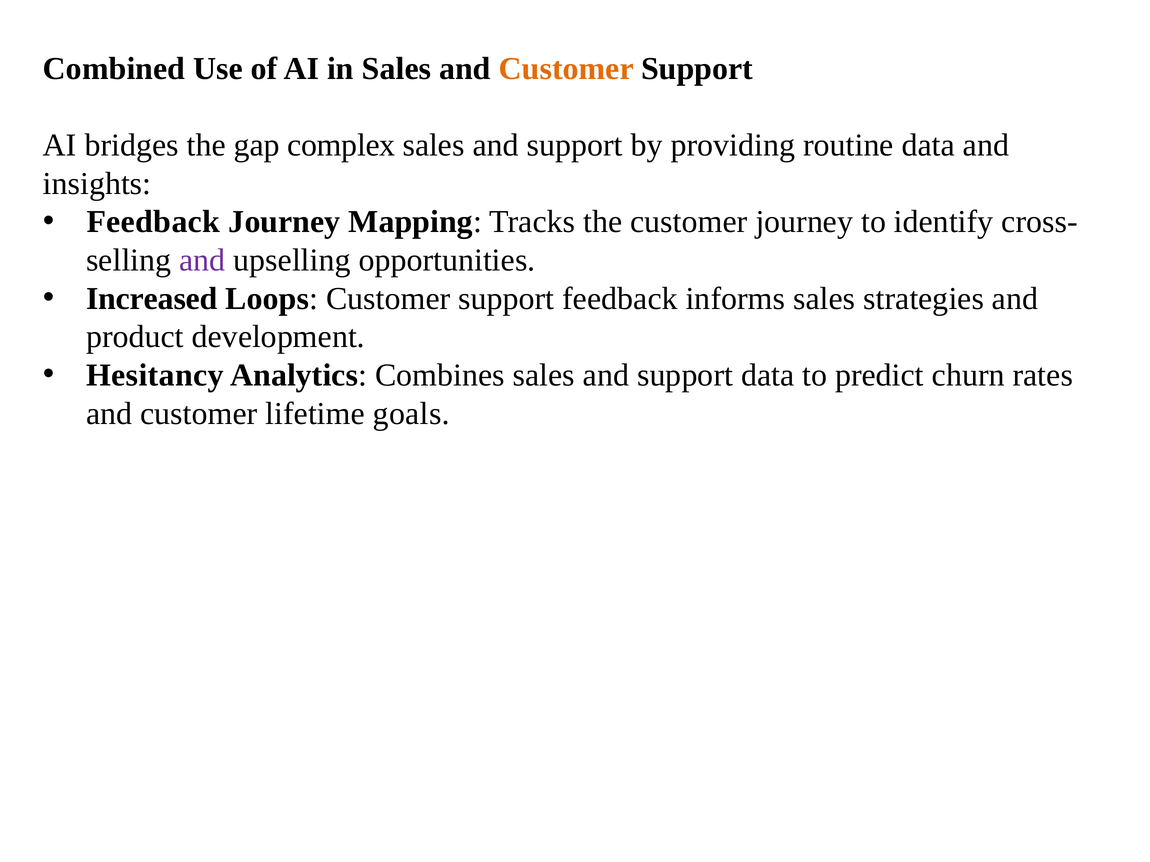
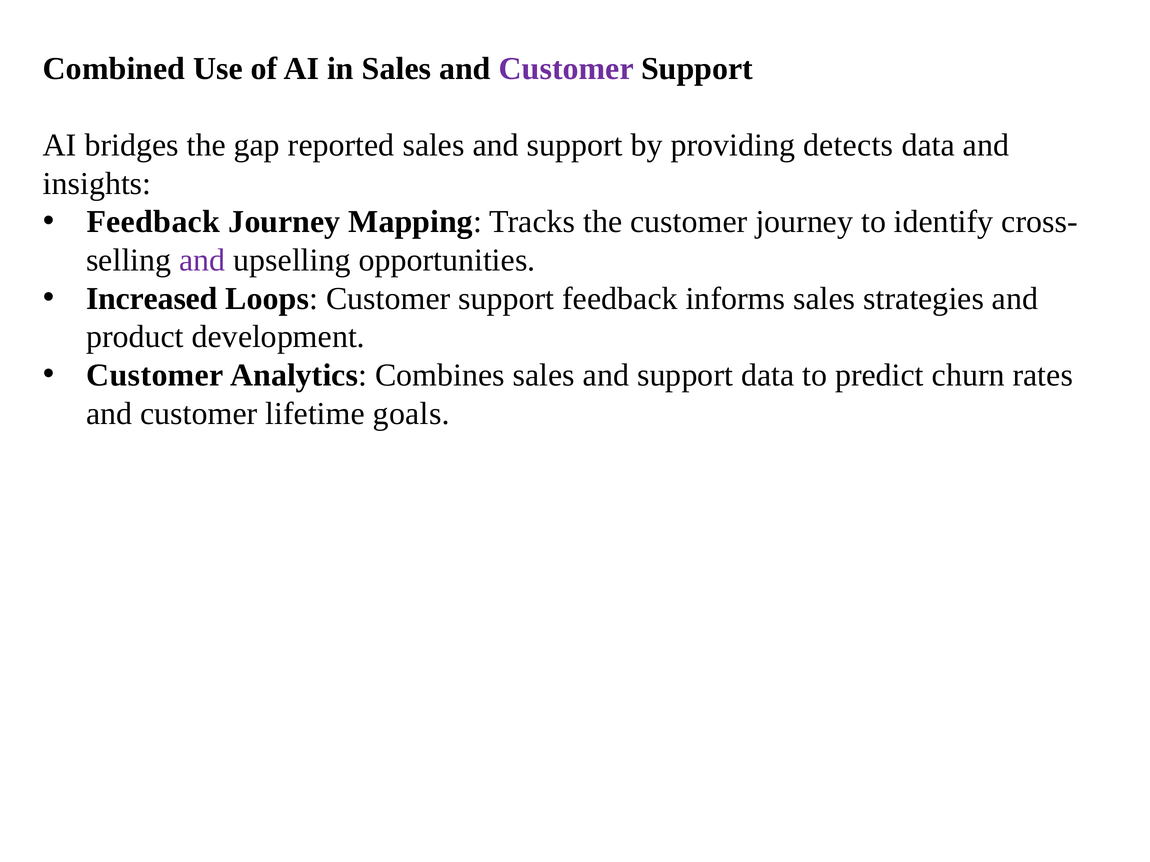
Customer at (566, 69) colour: orange -> purple
complex: complex -> reported
routine: routine -> detects
Hesitancy at (155, 375): Hesitancy -> Customer
